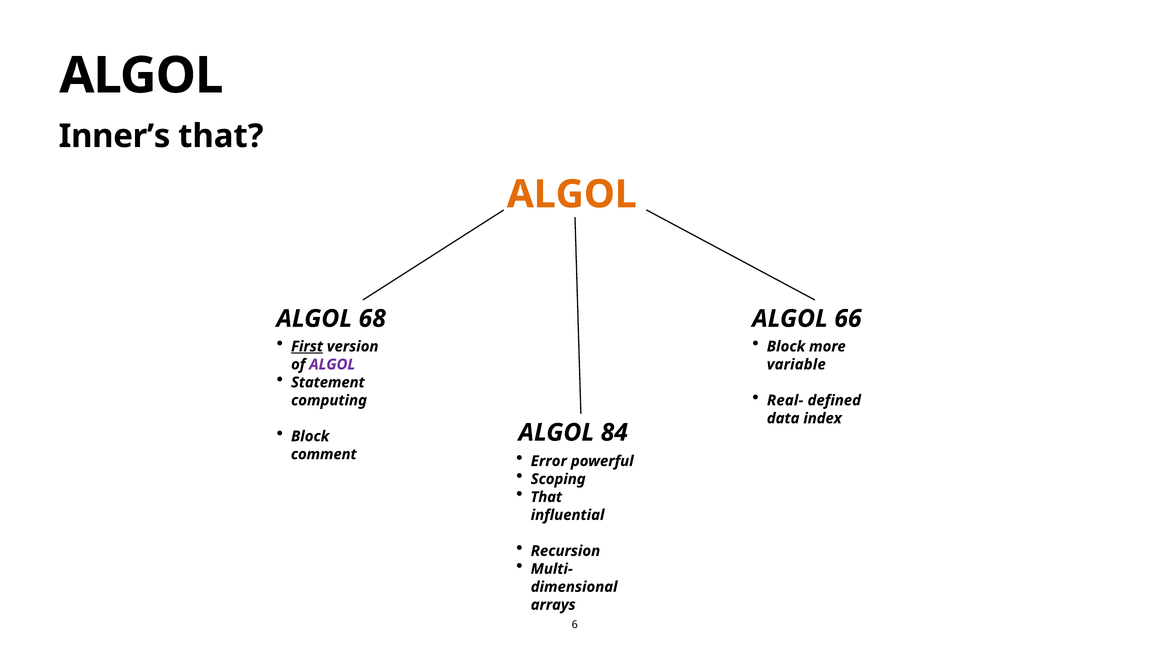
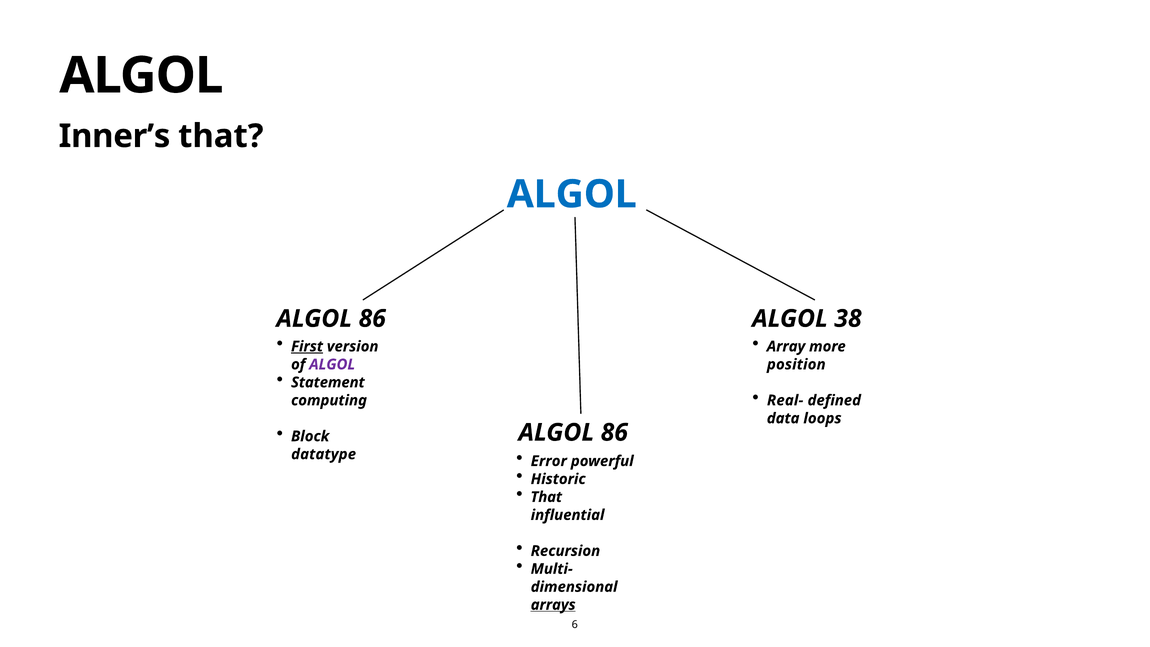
ALGOL at (572, 194) colour: orange -> blue
68 at (372, 319): 68 -> 86
66: 66 -> 38
Block at (786, 346): Block -> Array
variable: variable -> position
index: index -> loops
84 at (614, 432): 84 -> 86
comment: comment -> datatype
Scoping: Scoping -> Historic
arrays underline: none -> present
